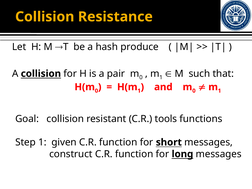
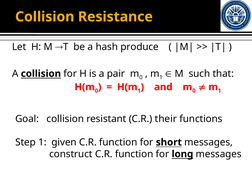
tools: tools -> their
